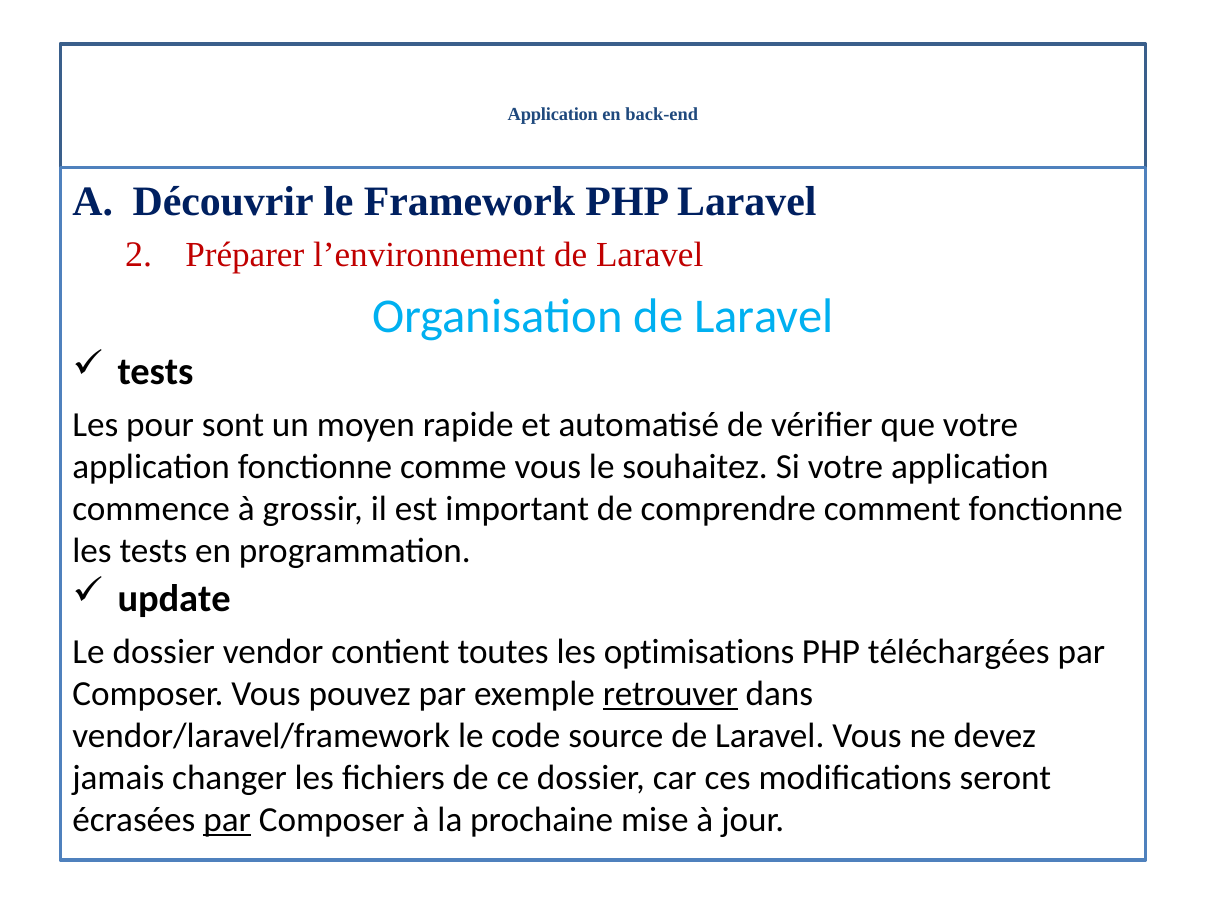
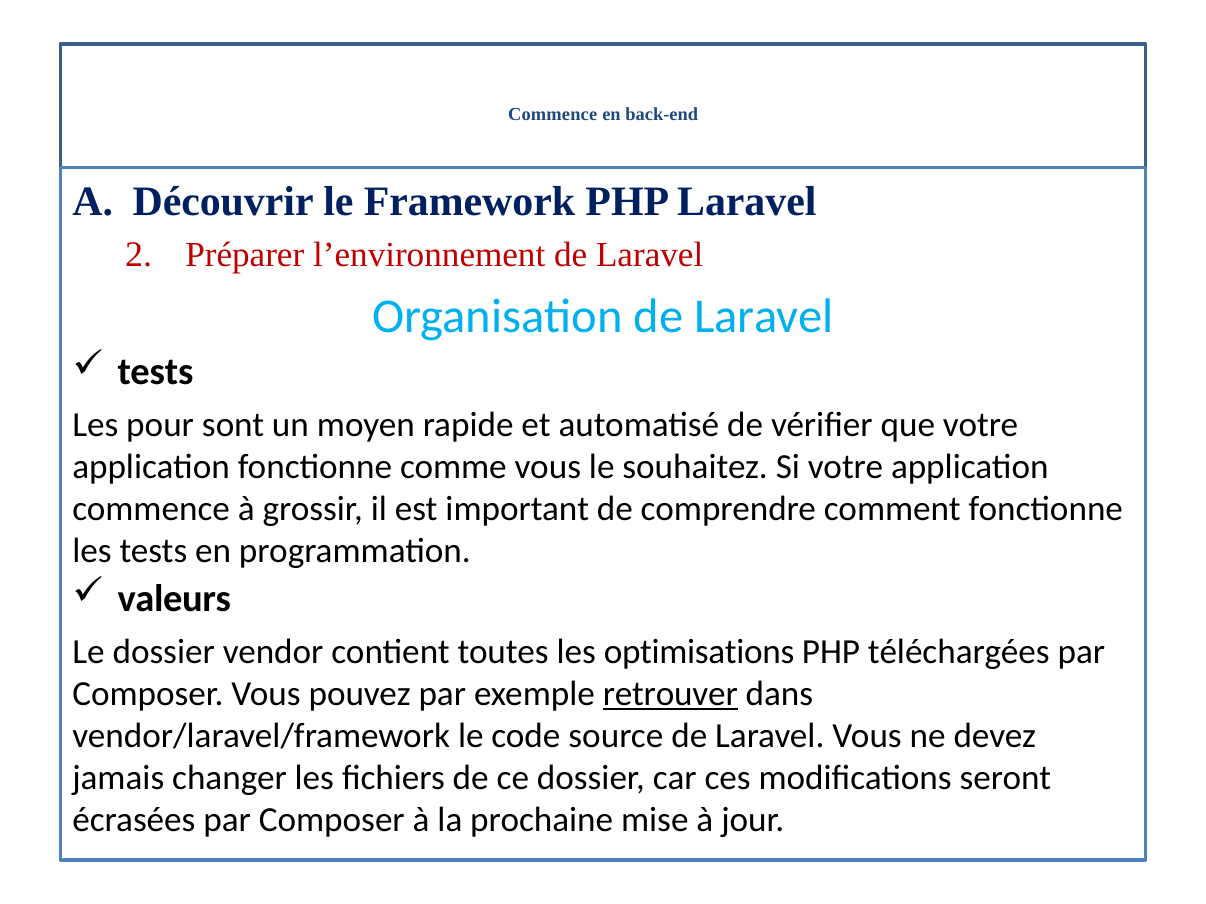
Application at (553, 115): Application -> Commence
update: update -> valeurs
par at (227, 821) underline: present -> none
